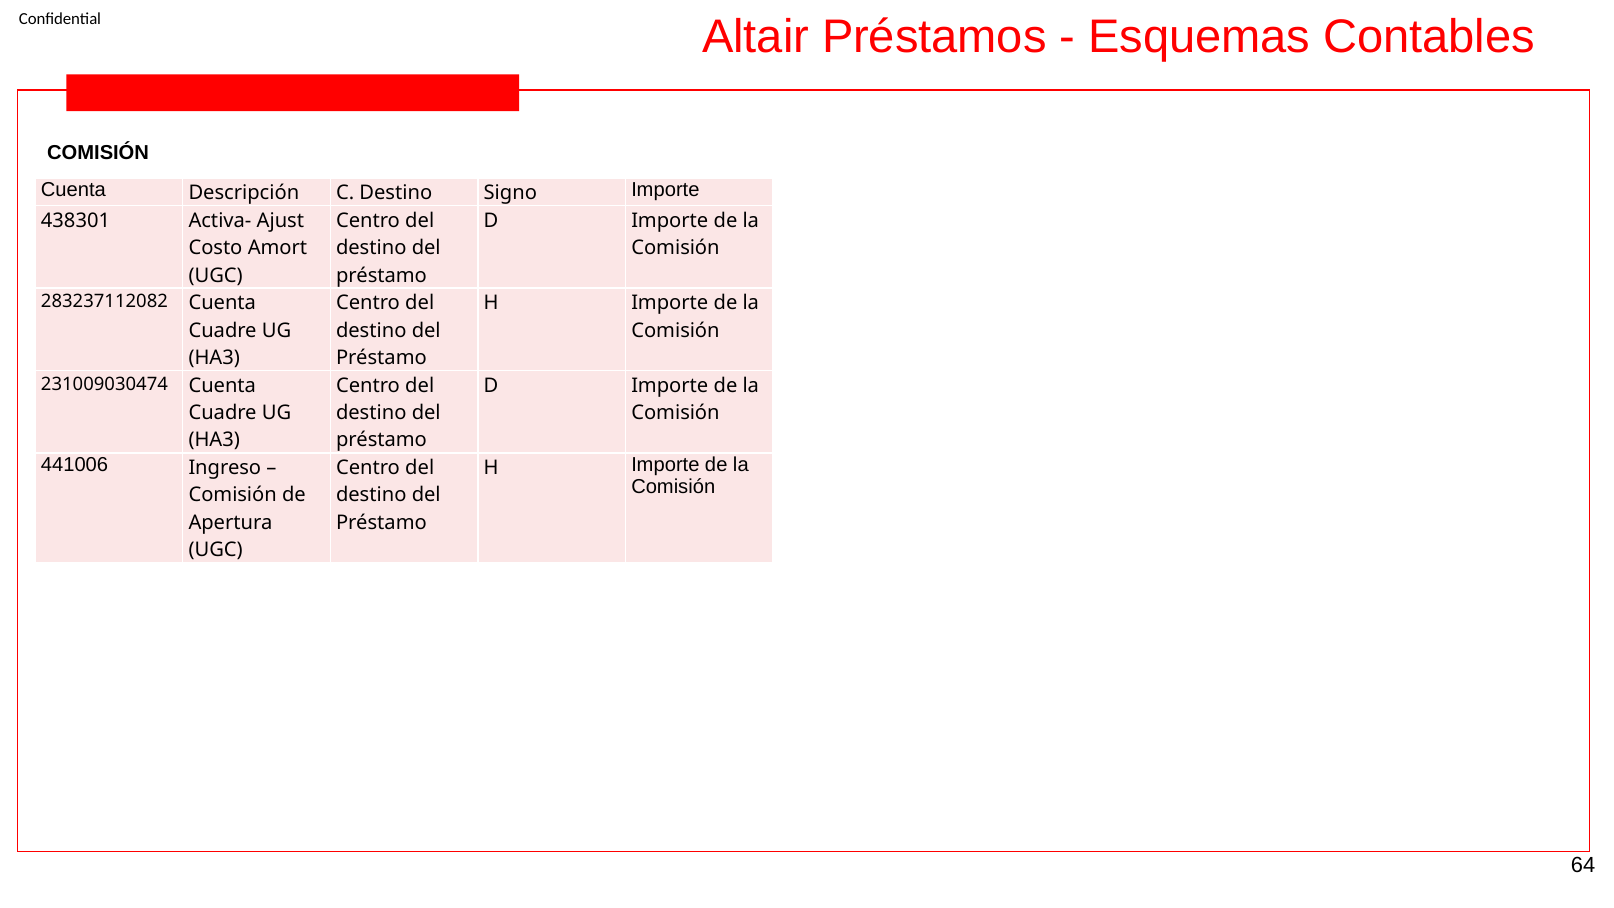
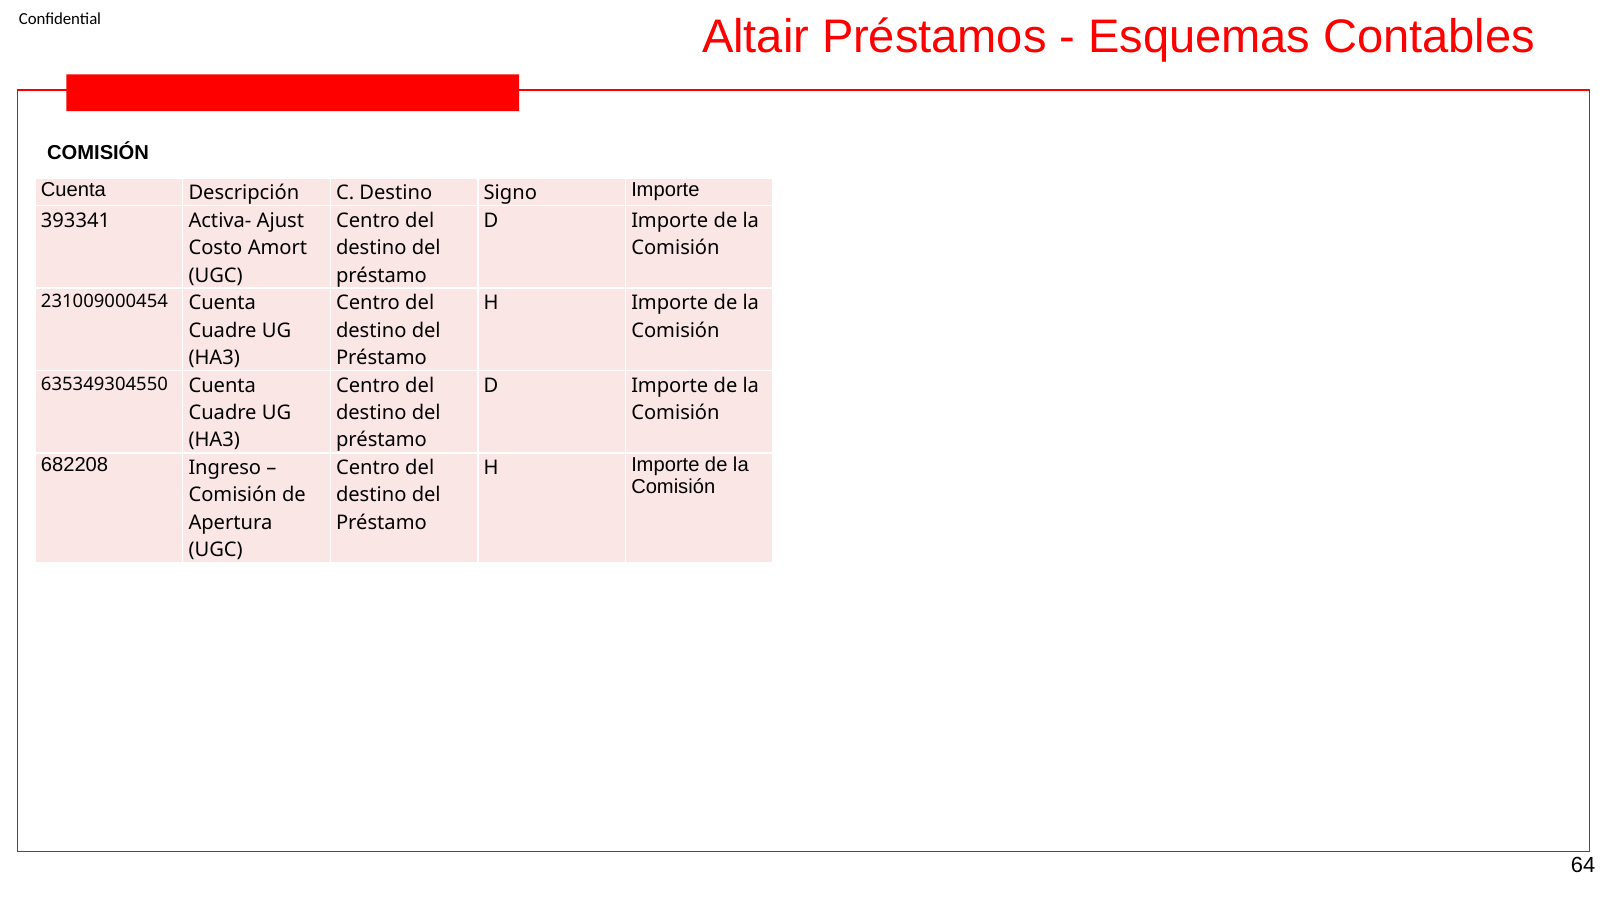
438301: 438301 -> 393341
283237112082: 283237112082 -> 231009000454
231009030474: 231009030474 -> 635349304550
441006: 441006 -> 682208
